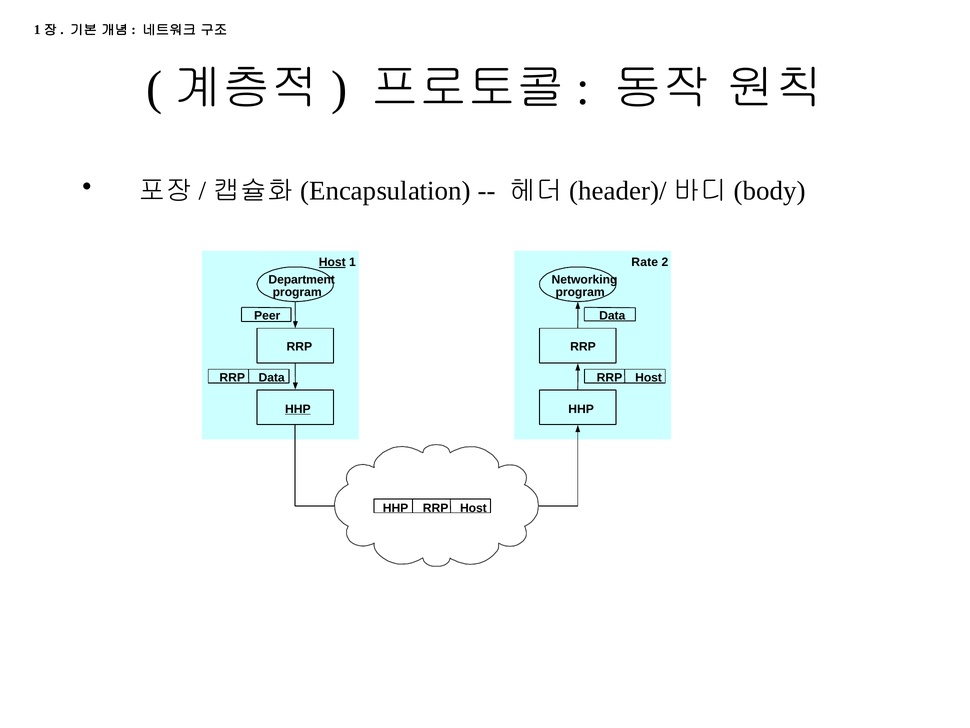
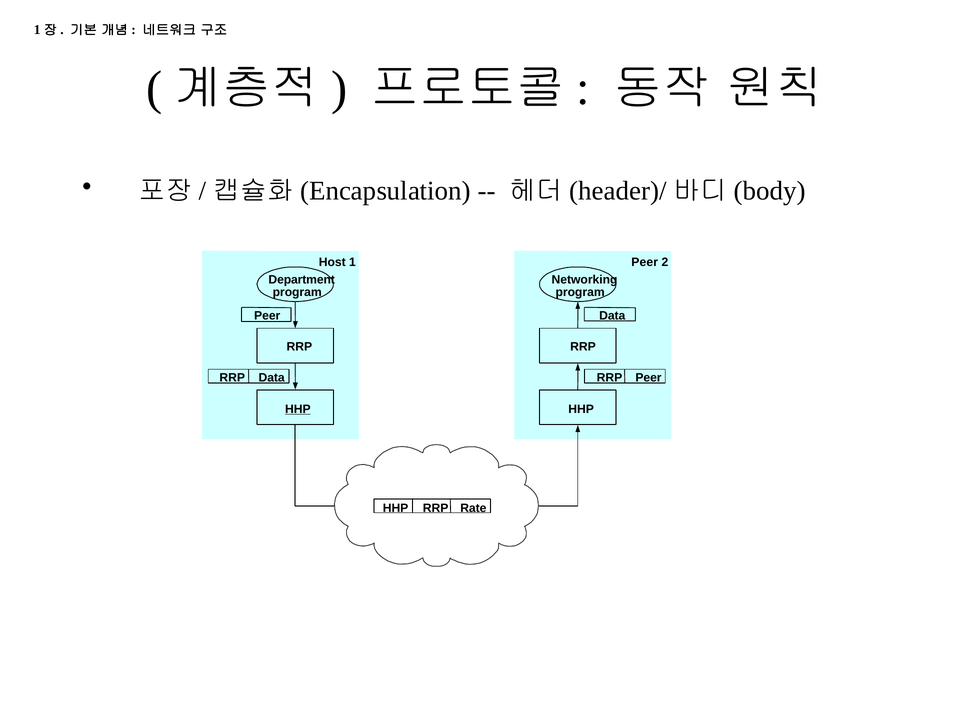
Host at (332, 262) underline: present -> none
1 Rate: Rate -> Peer
Host at (649, 378): Host -> Peer
Host at (473, 508): Host -> Rate
